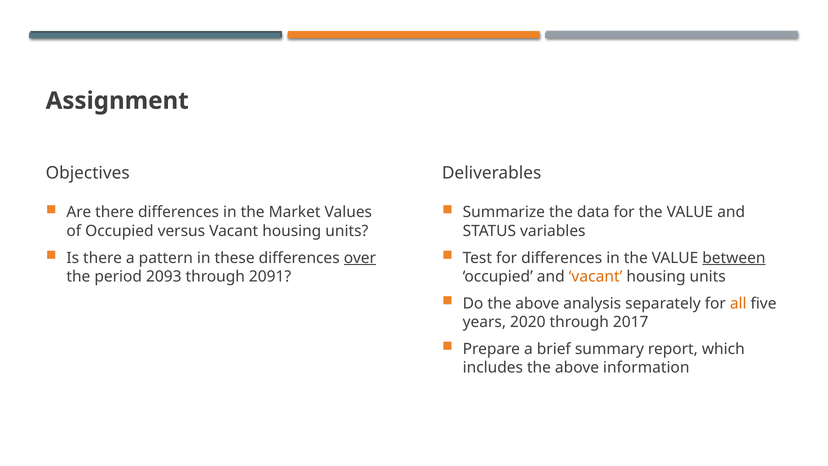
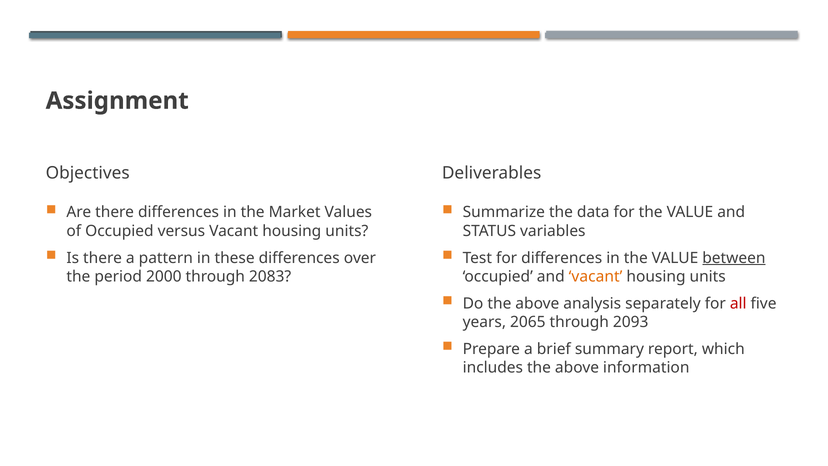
over underline: present -> none
2093: 2093 -> 2000
2091: 2091 -> 2083
all colour: orange -> red
2020: 2020 -> 2065
2017: 2017 -> 2093
